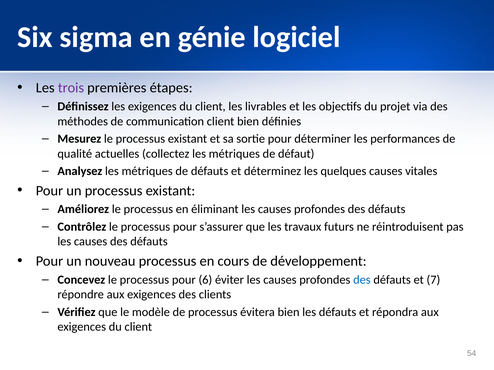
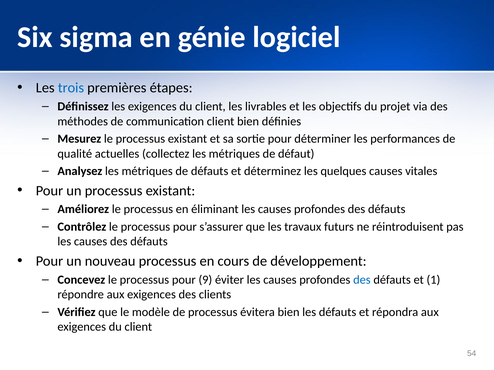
trois colour: purple -> blue
6: 6 -> 9
7: 7 -> 1
